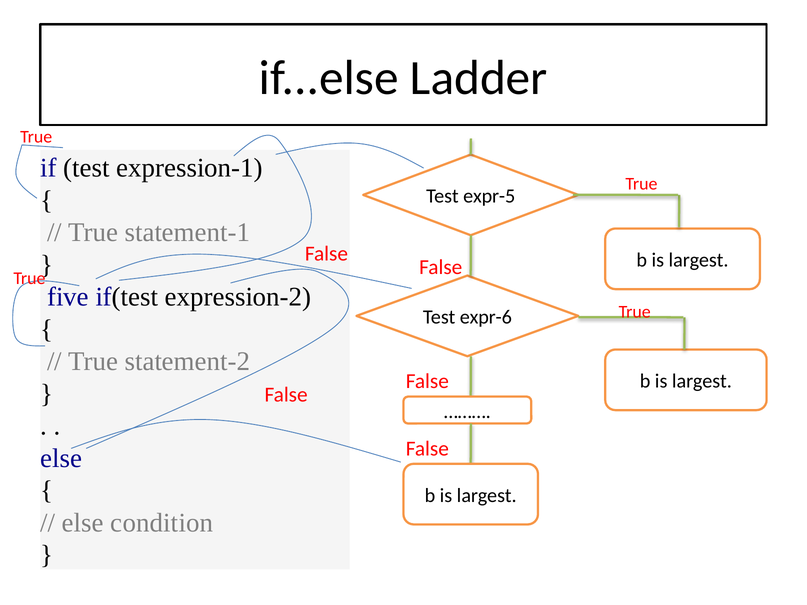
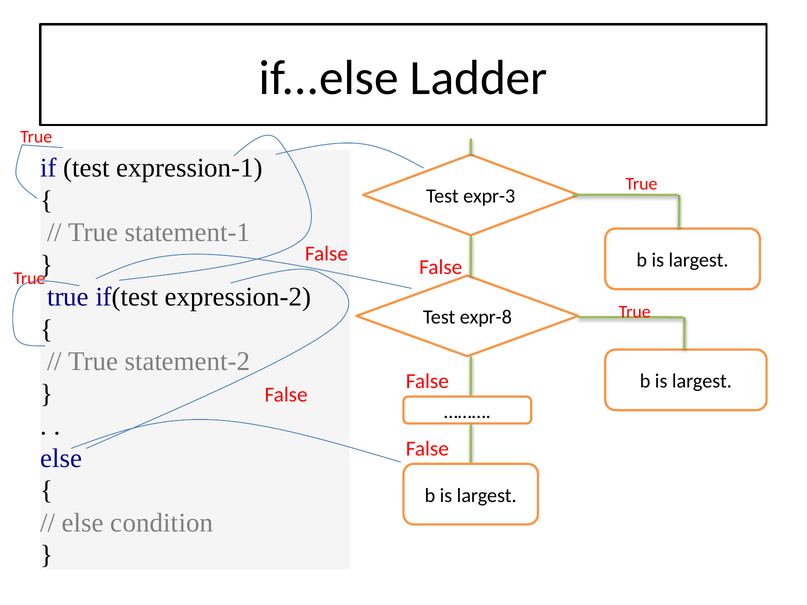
expr-5: expr-5 -> expr-3
five at (68, 297): five -> true
expr-6: expr-6 -> expr-8
